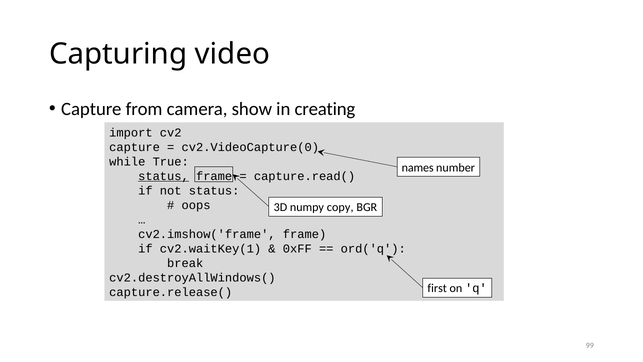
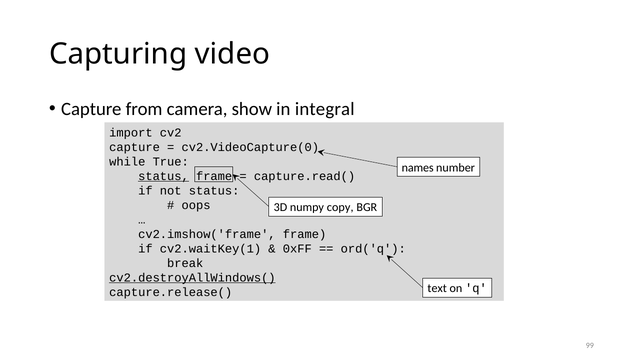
creating: creating -> integral
cv2.destroyAllWindows( underline: none -> present
first: first -> text
